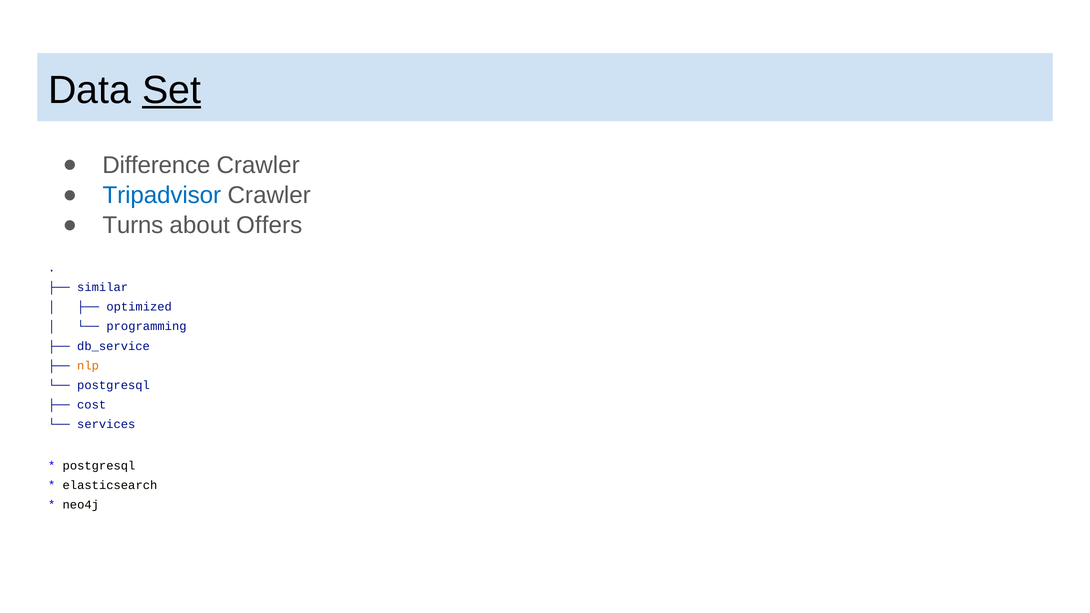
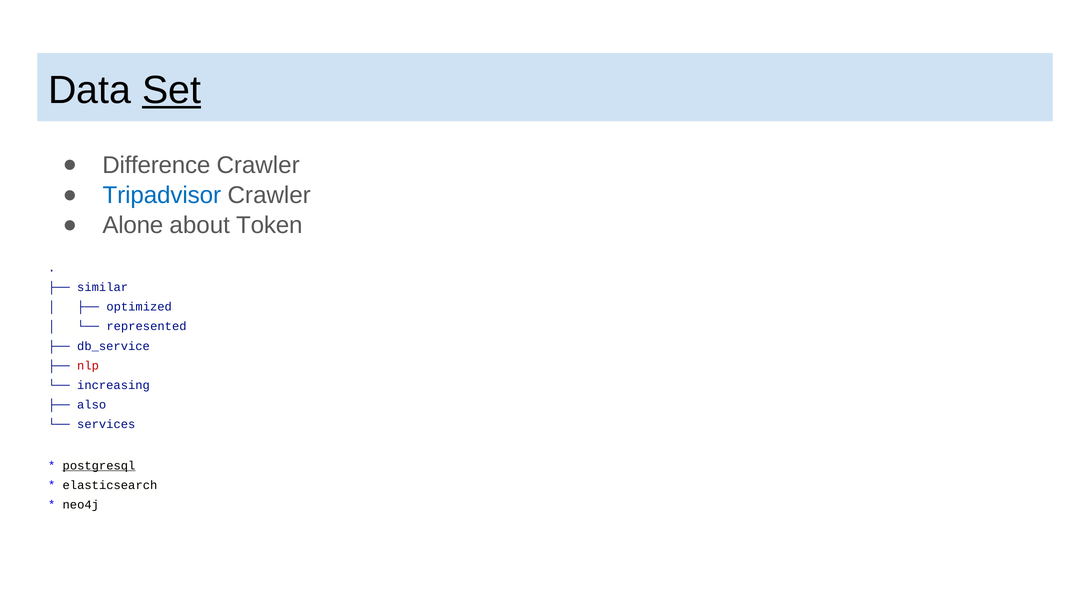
Turns: Turns -> Alone
Offers: Offers -> Token
programming: programming -> represented
nlp colour: orange -> red
postgresql at (113, 385): postgresql -> increasing
cost: cost -> also
postgresql at (99, 466) underline: none -> present
